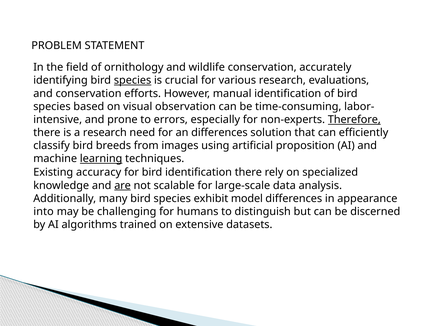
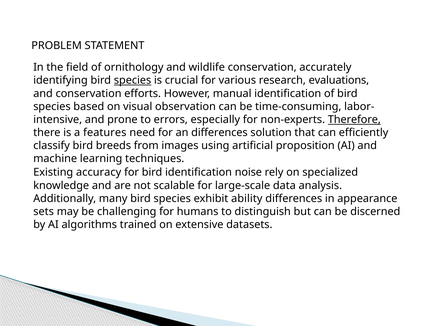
a research: research -> features
learning underline: present -> none
identification there: there -> noise
are underline: present -> none
model: model -> ability
into: into -> sets
